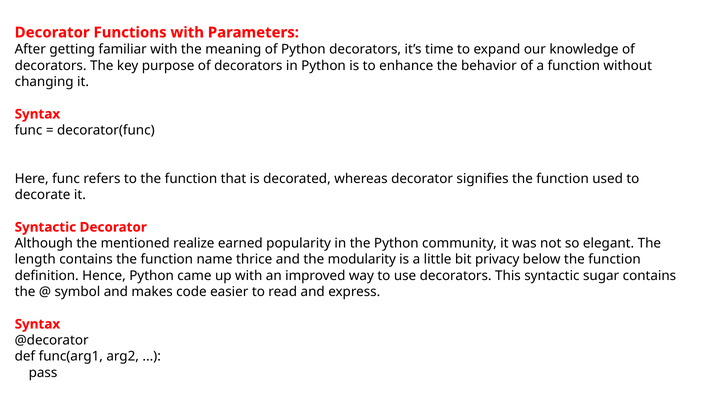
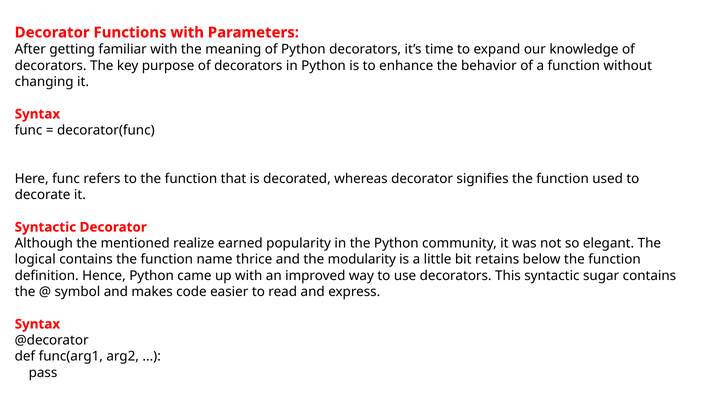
length: length -> logical
privacy: privacy -> retains
